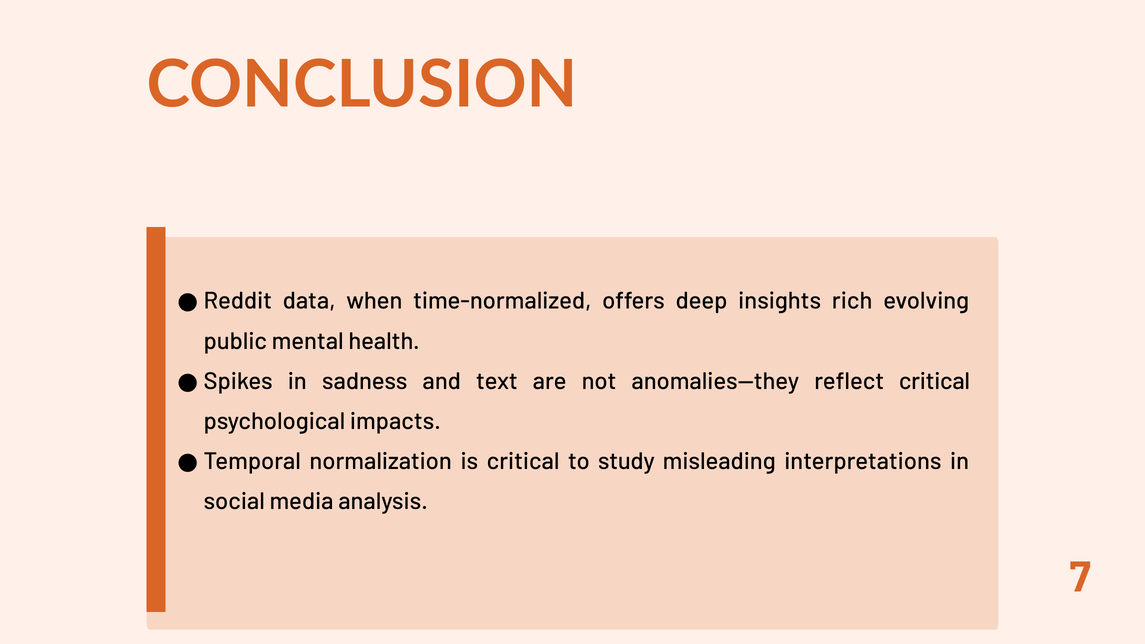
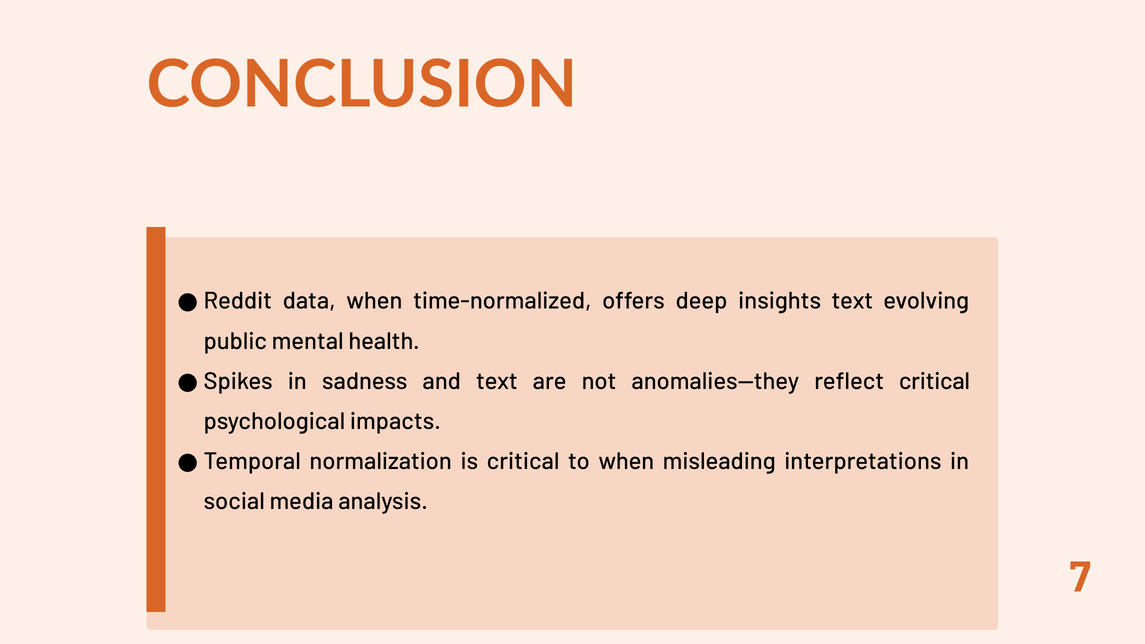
insights rich: rich -> text
to study: study -> when
